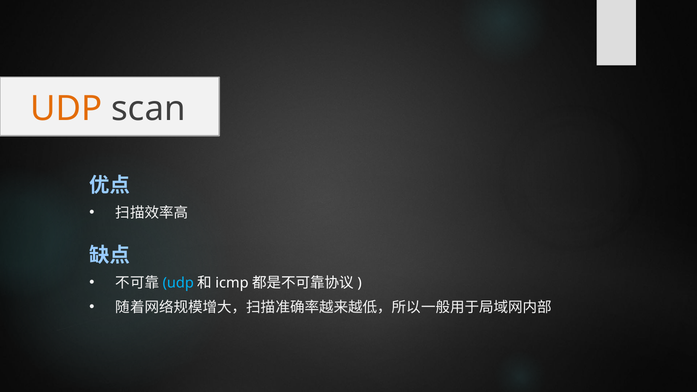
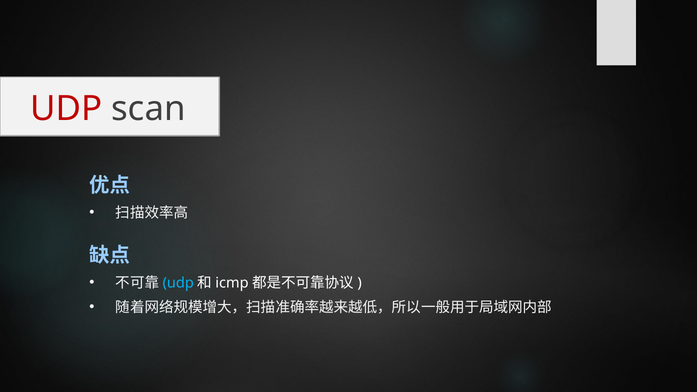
UDP at (66, 109) colour: orange -> red
